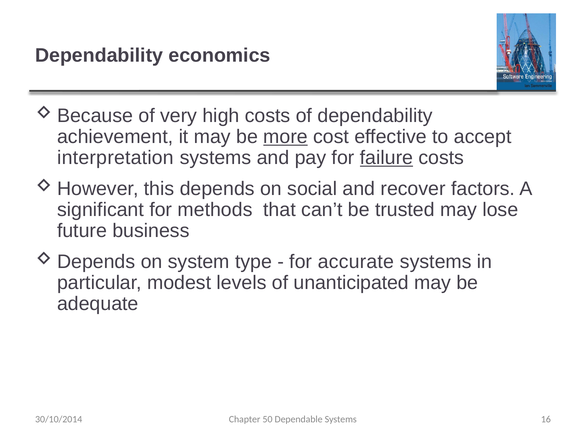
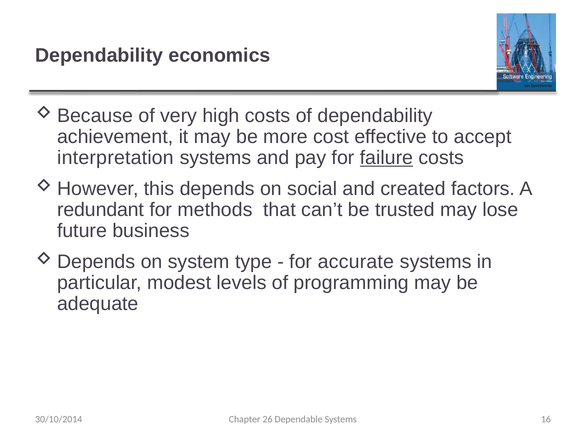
more underline: present -> none
recover: recover -> created
significant: significant -> redundant
unanticipated: unanticipated -> programming
50: 50 -> 26
